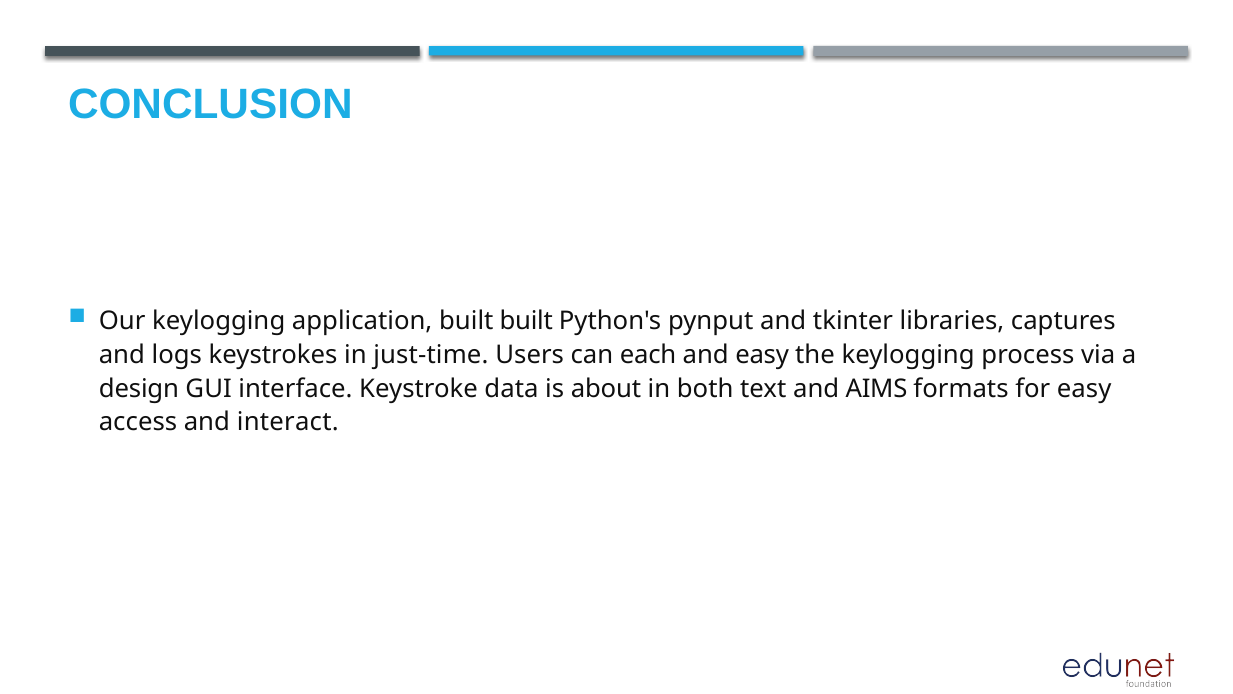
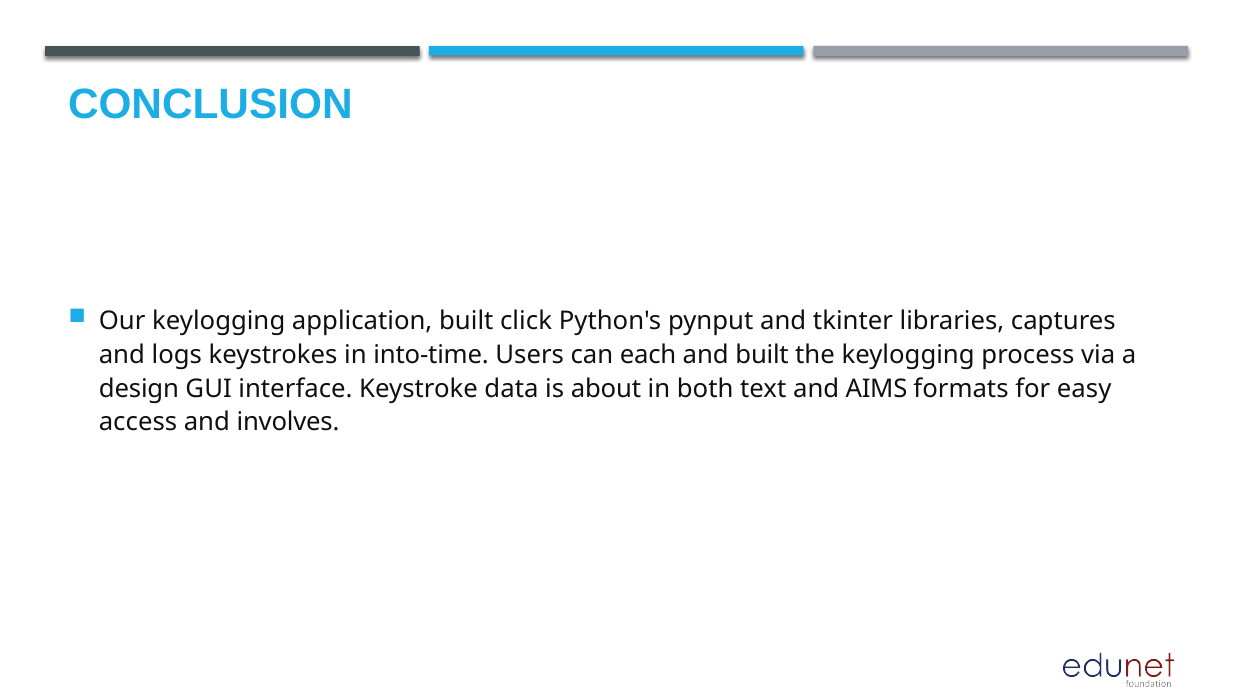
built built: built -> click
just-time: just-time -> into-time
and easy: easy -> built
interact: interact -> involves
